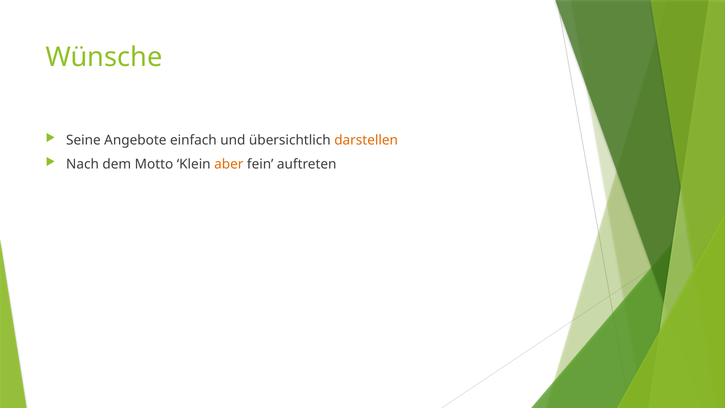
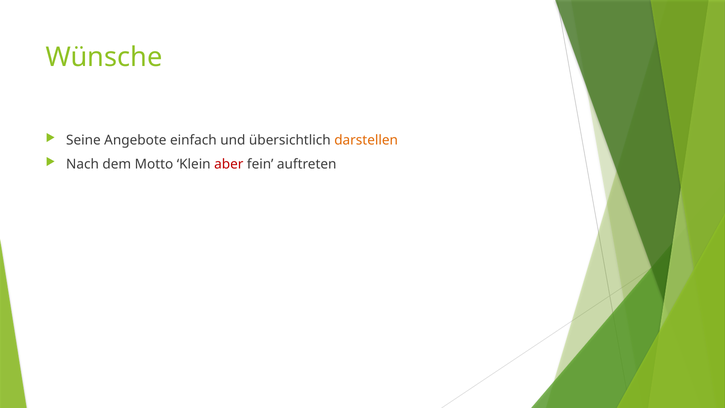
aber colour: orange -> red
